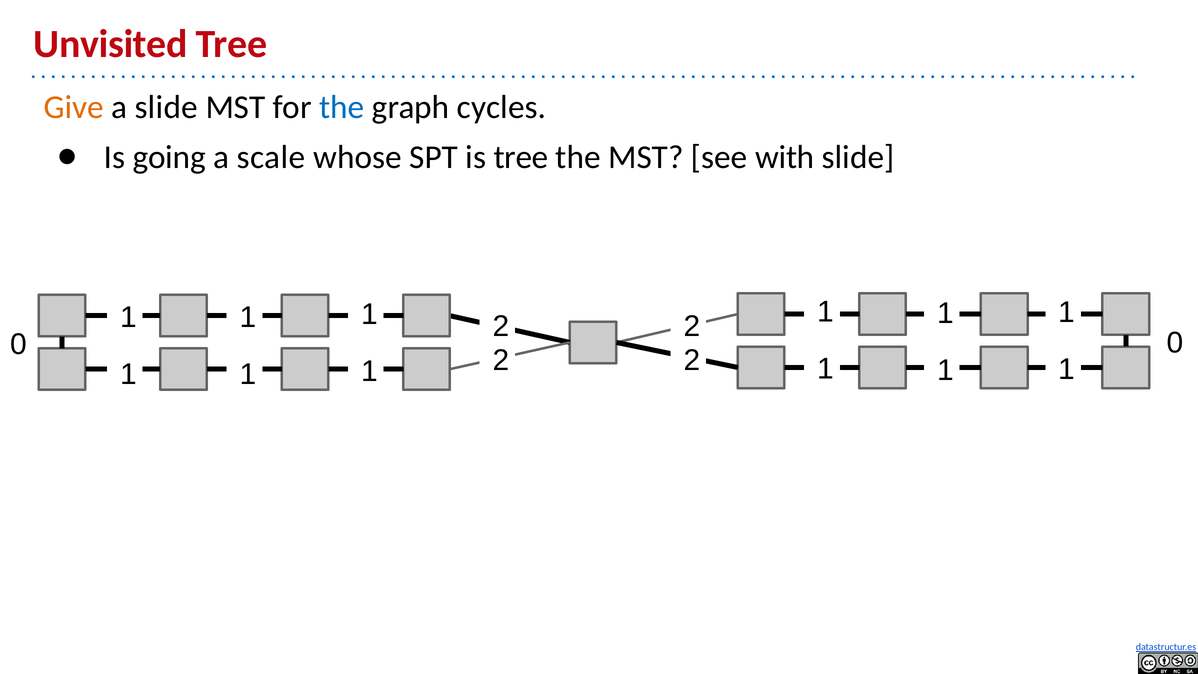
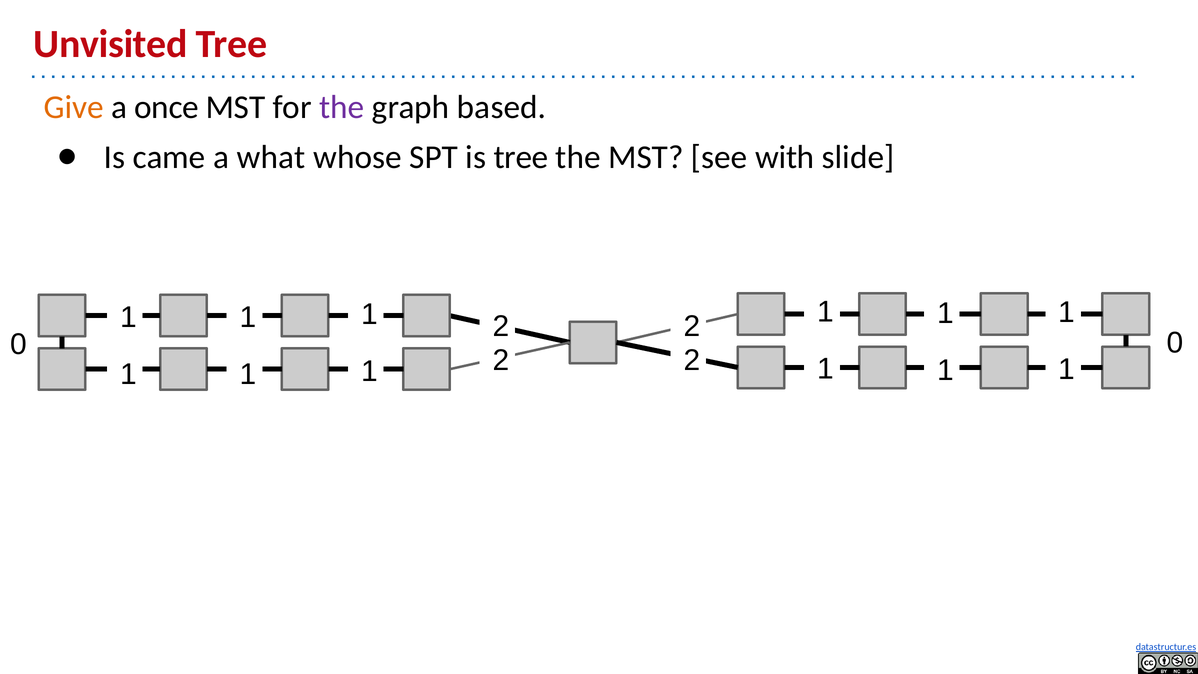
a slide: slide -> once
the at (342, 107) colour: blue -> purple
cycles: cycles -> based
going: going -> came
scale: scale -> what
